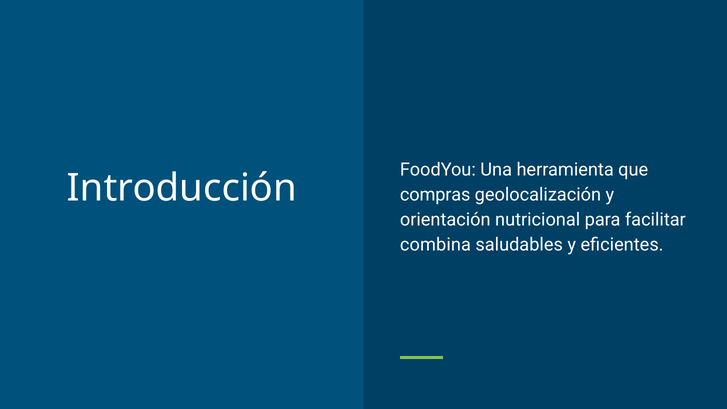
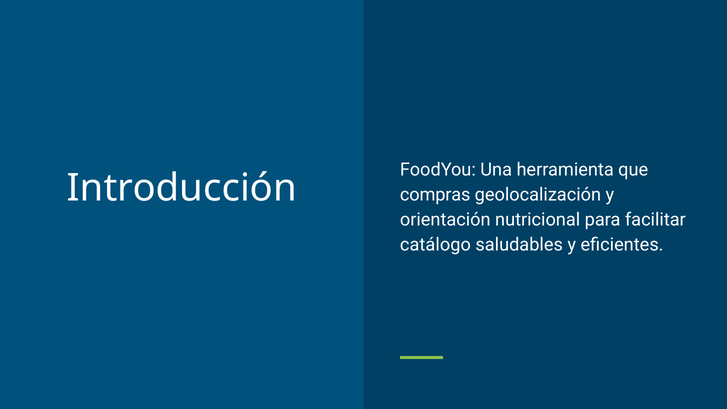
combina: combina -> catálogo
